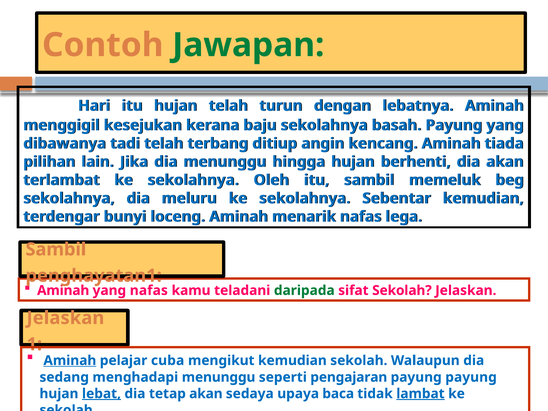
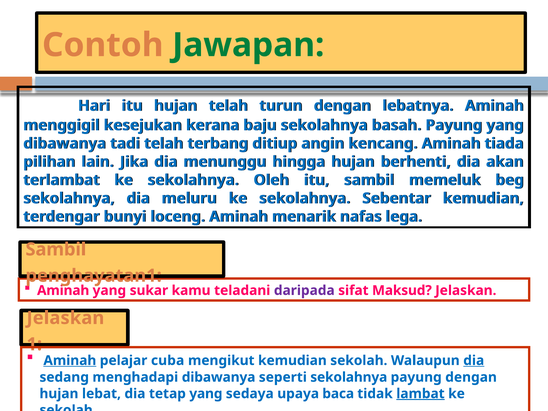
yang nafas: nafas -> sukar
daripada colour: green -> purple
sifat Sekolah: Sekolah -> Maksud
dia at (474, 360) underline: none -> present
menghadapi menunggu: menunggu -> dibawanya
seperti pengajaran: pengajaran -> sekolahnya
payung payung: payung -> dengan
lebat underline: present -> none
tetap akan: akan -> yang
